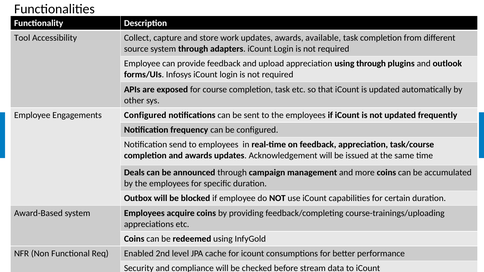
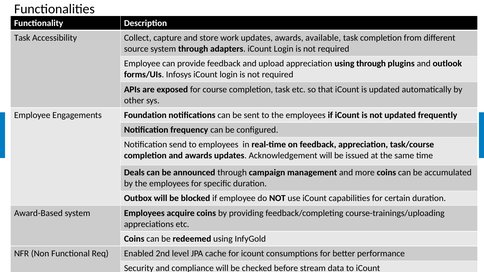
Tool at (22, 38): Tool -> Task
Engagements Configured: Configured -> Foundation
